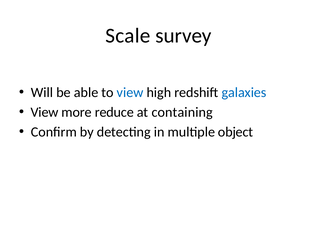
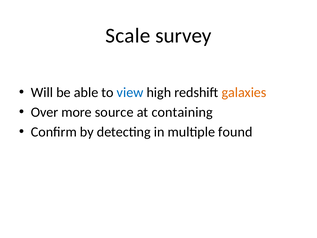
galaxies colour: blue -> orange
View at (45, 112): View -> Over
reduce: reduce -> source
object: object -> found
